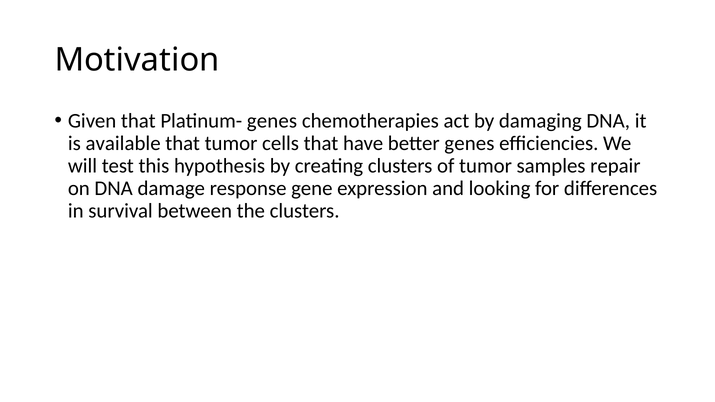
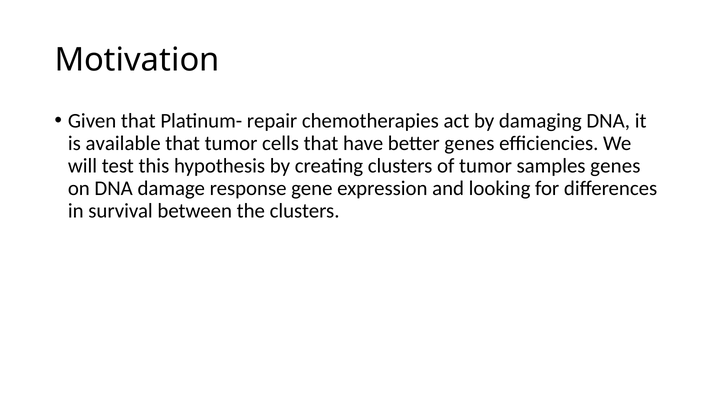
Platinum- genes: genes -> repair
samples repair: repair -> genes
